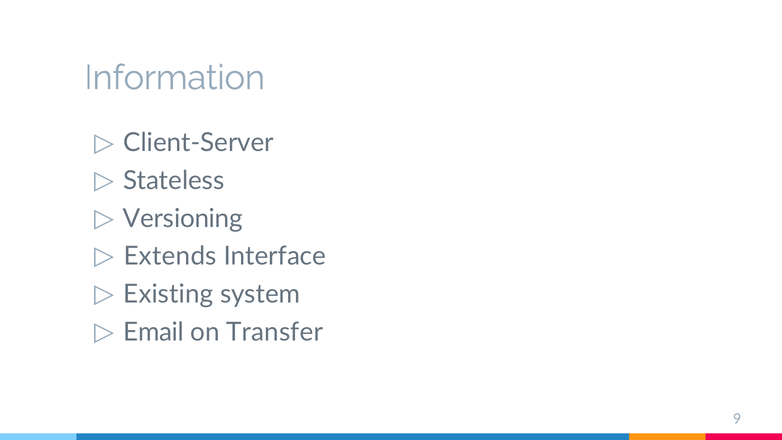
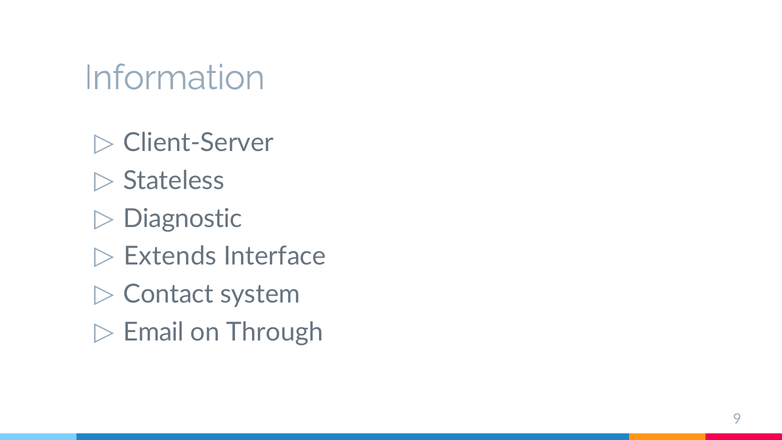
Versioning: Versioning -> Diagnostic
Existing: Existing -> Contact
Transfer: Transfer -> Through
